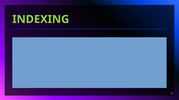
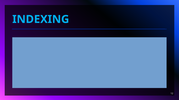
INDEXING colour: light green -> light blue
